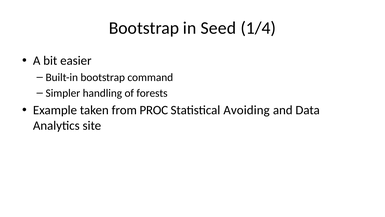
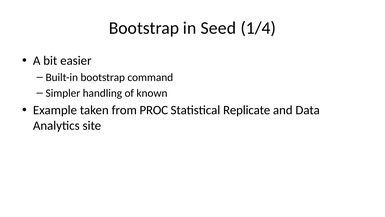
forests: forests -> known
Avoiding: Avoiding -> Replicate
